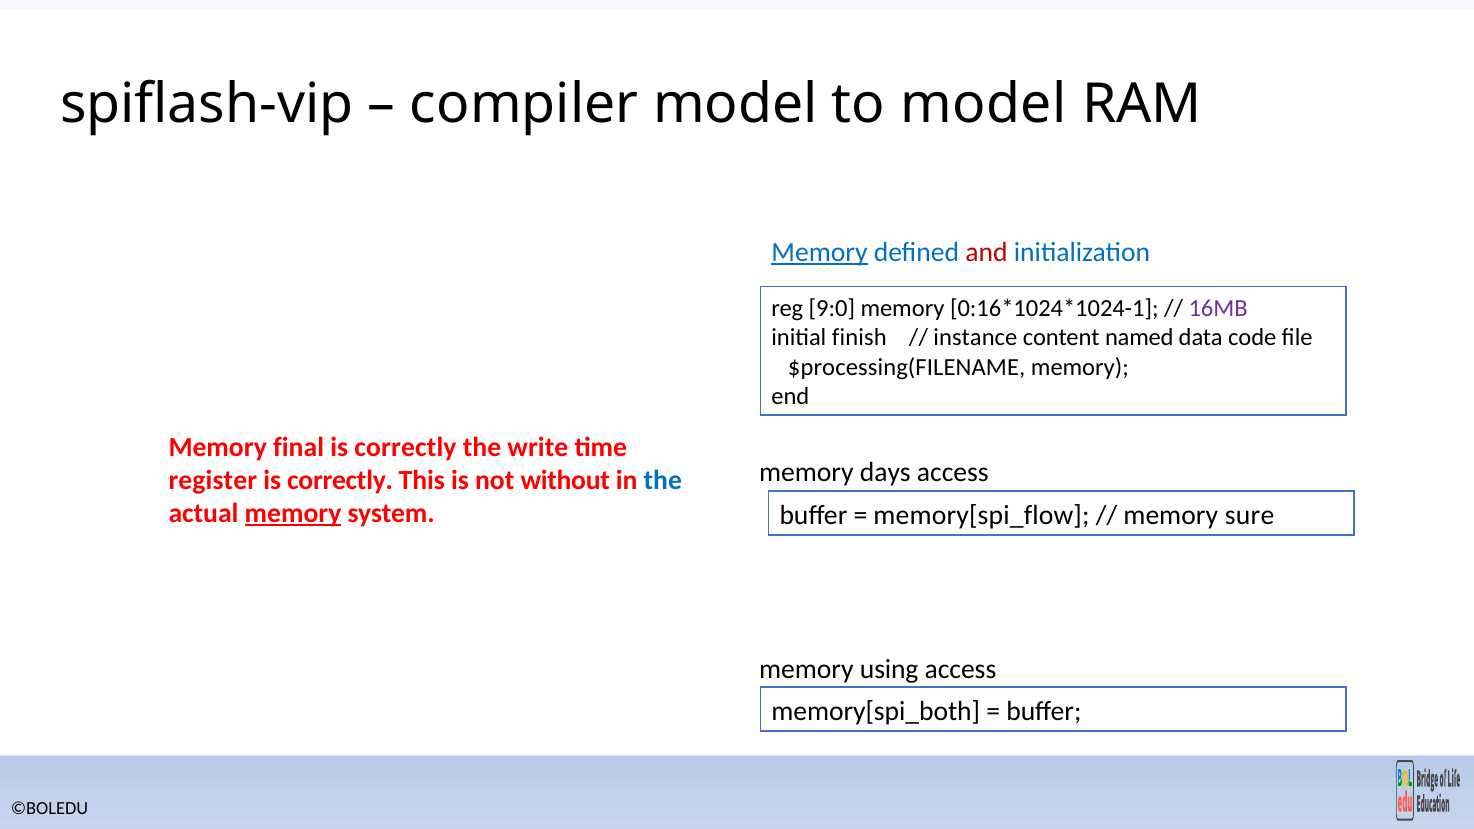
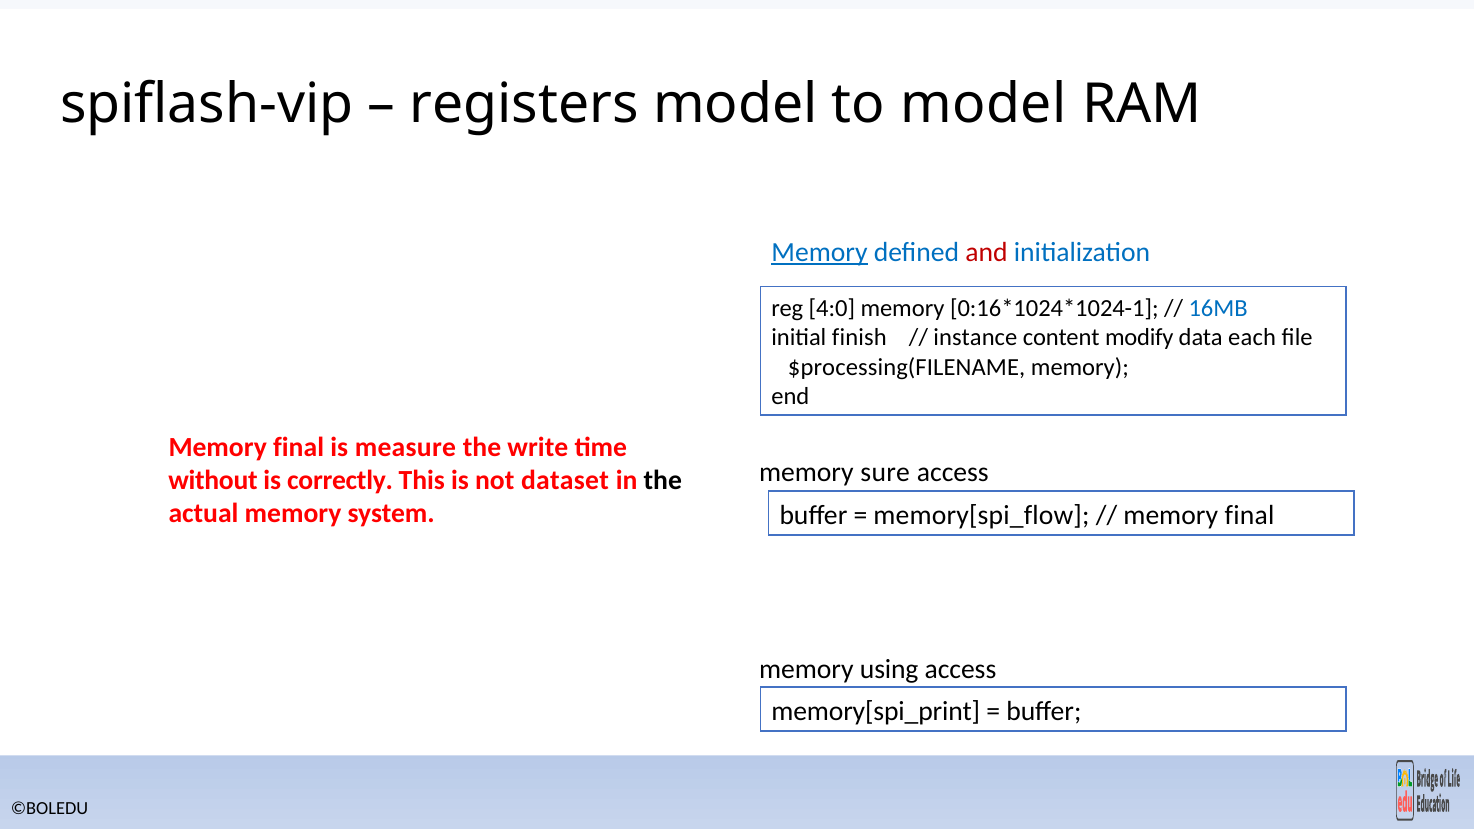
compiler: compiler -> registers
9:0: 9:0 -> 4:0
16MB colour: purple -> blue
named: named -> modify
code: code -> each
correctly at (405, 447): correctly -> measure
days: days -> sure
register: register -> without
without: without -> dataset
the at (663, 480) colour: blue -> black
memory at (293, 513) underline: present -> none
sure at (1250, 515): sure -> final
memory[spi_both: memory[spi_both -> memory[spi_print
